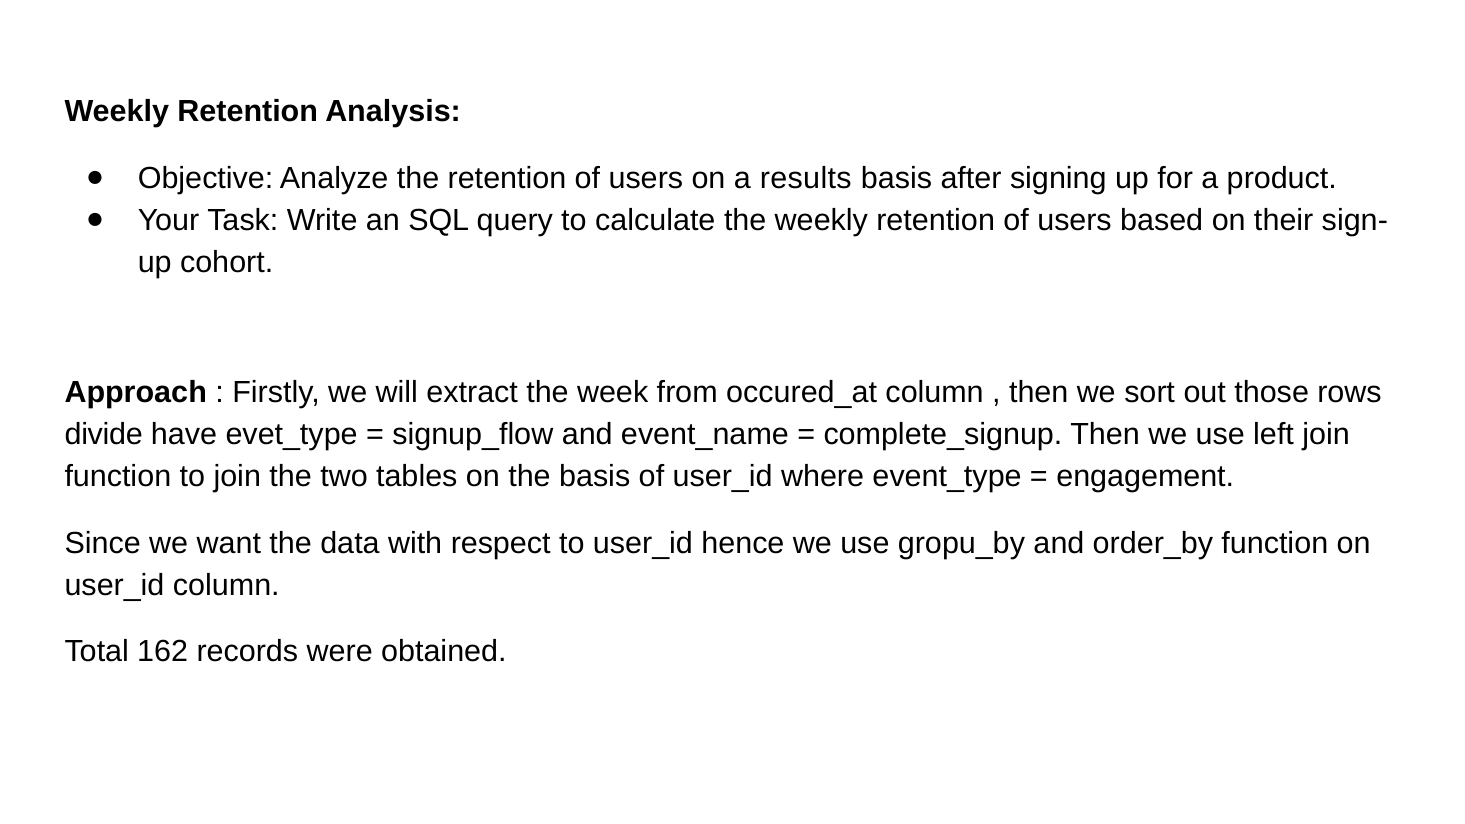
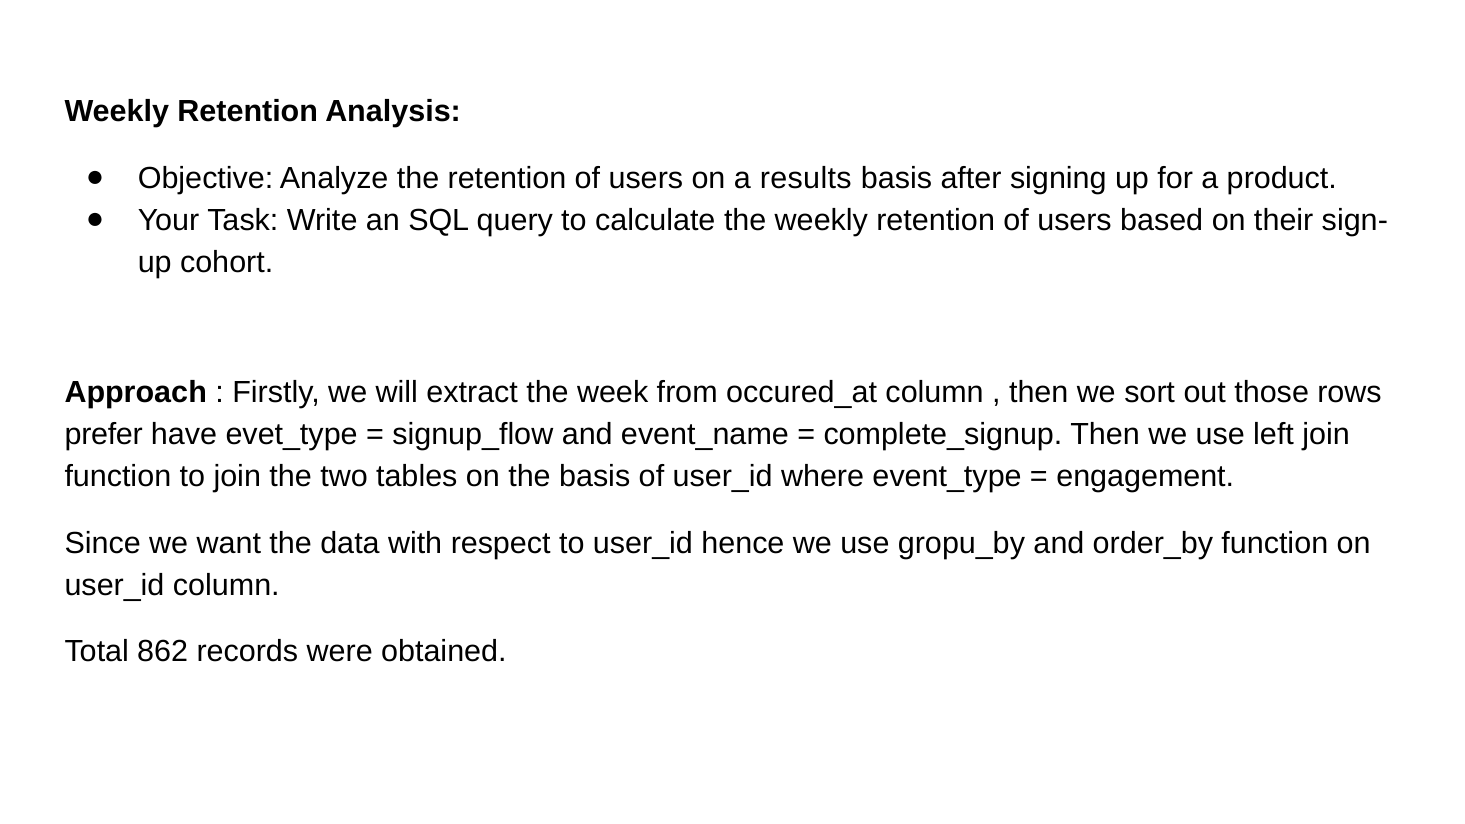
divide: divide -> prefer
162: 162 -> 862
